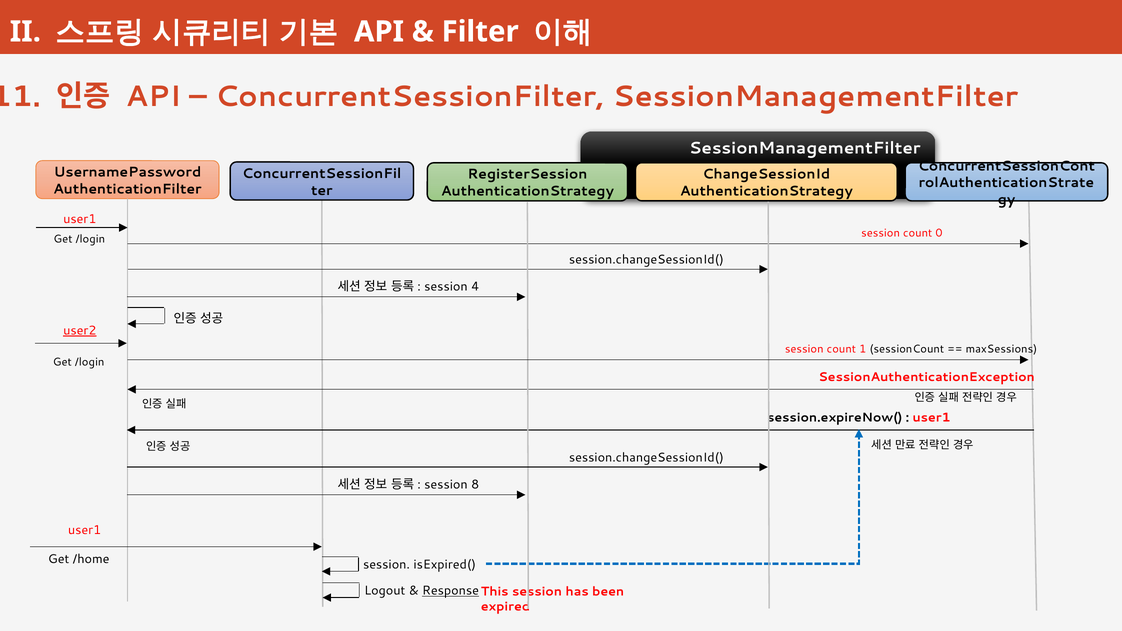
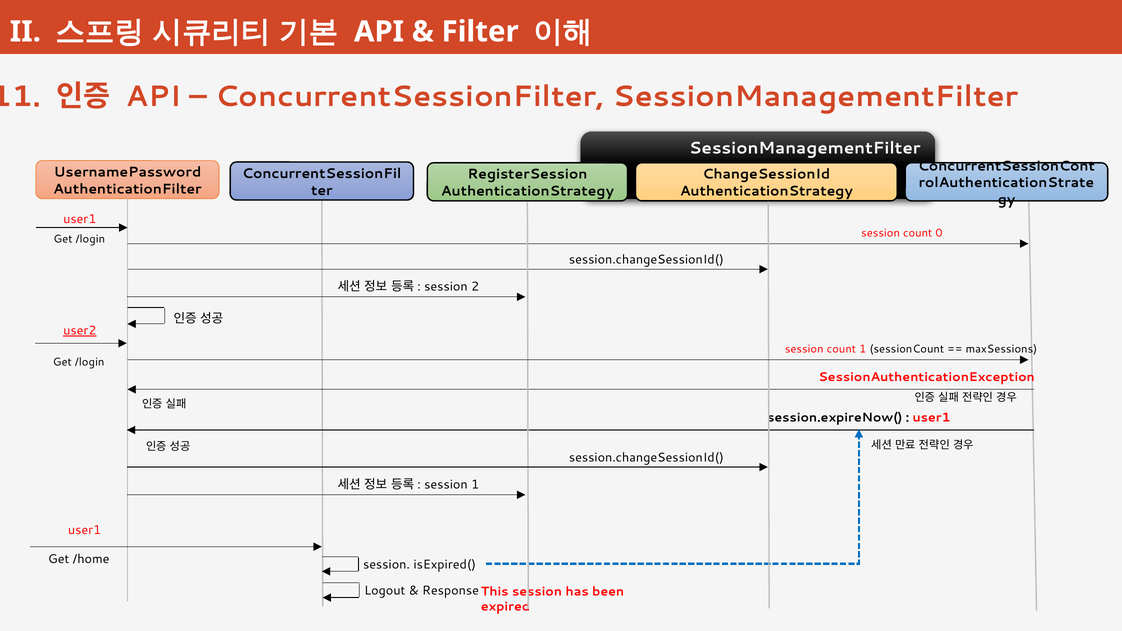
4: 4 -> 2
session 8: 8 -> 1
Response underline: present -> none
